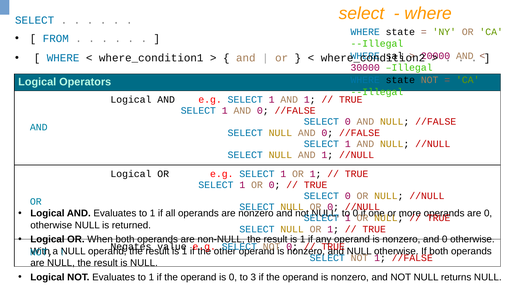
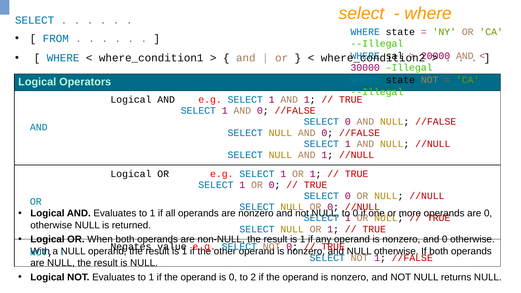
3: 3 -> 2
